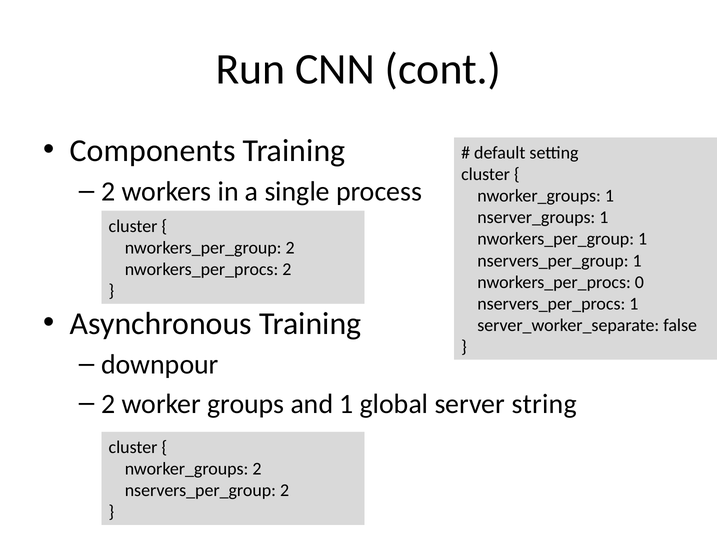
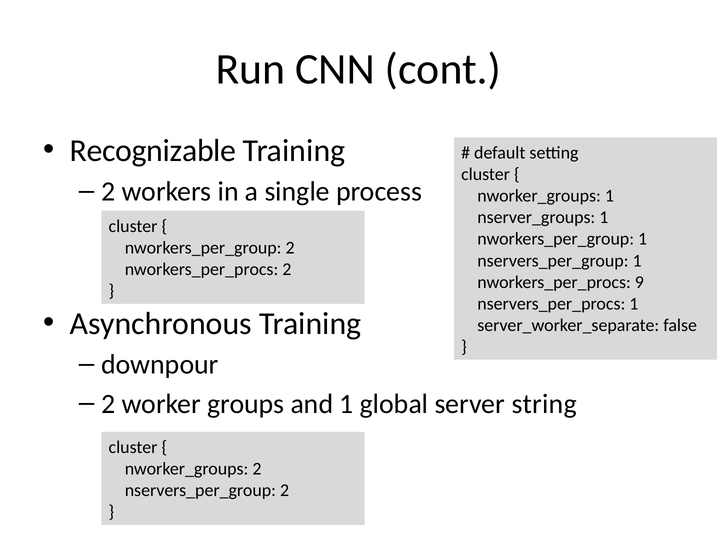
Components: Components -> Recognizable
0: 0 -> 9
